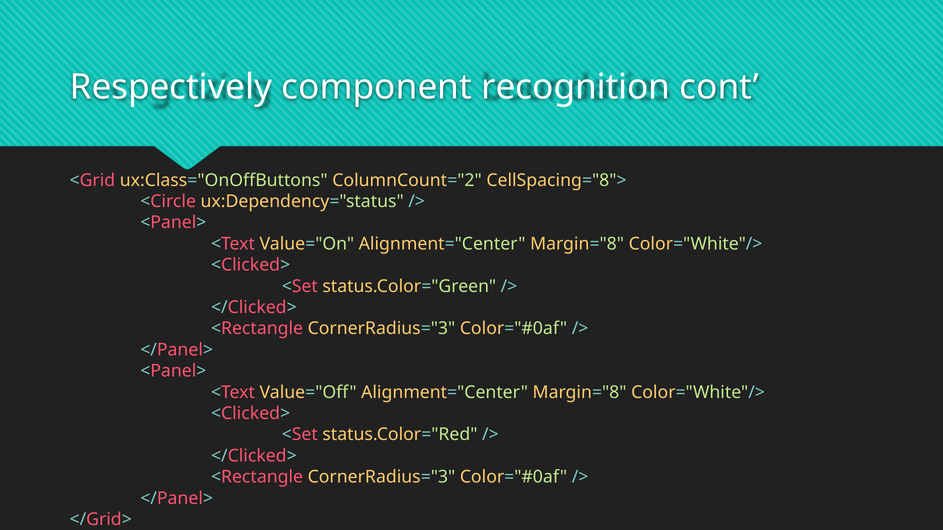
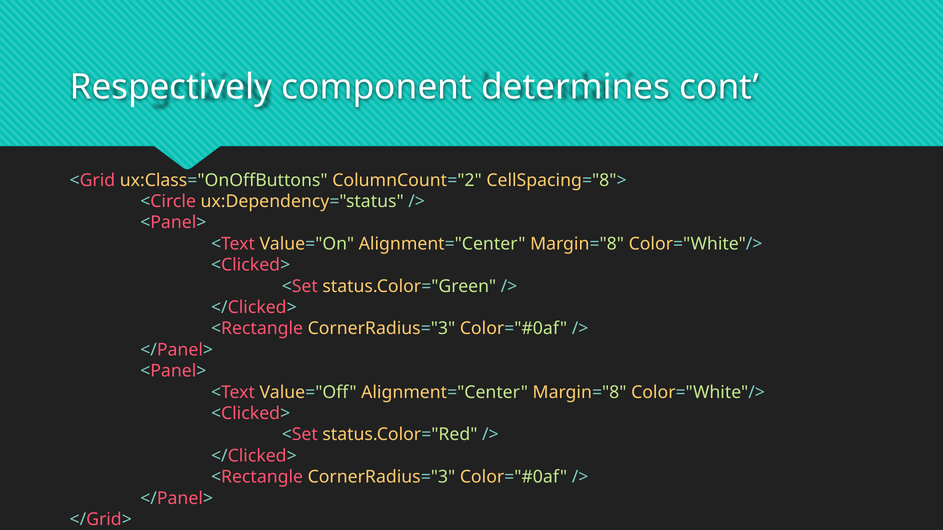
recognition: recognition -> determines
